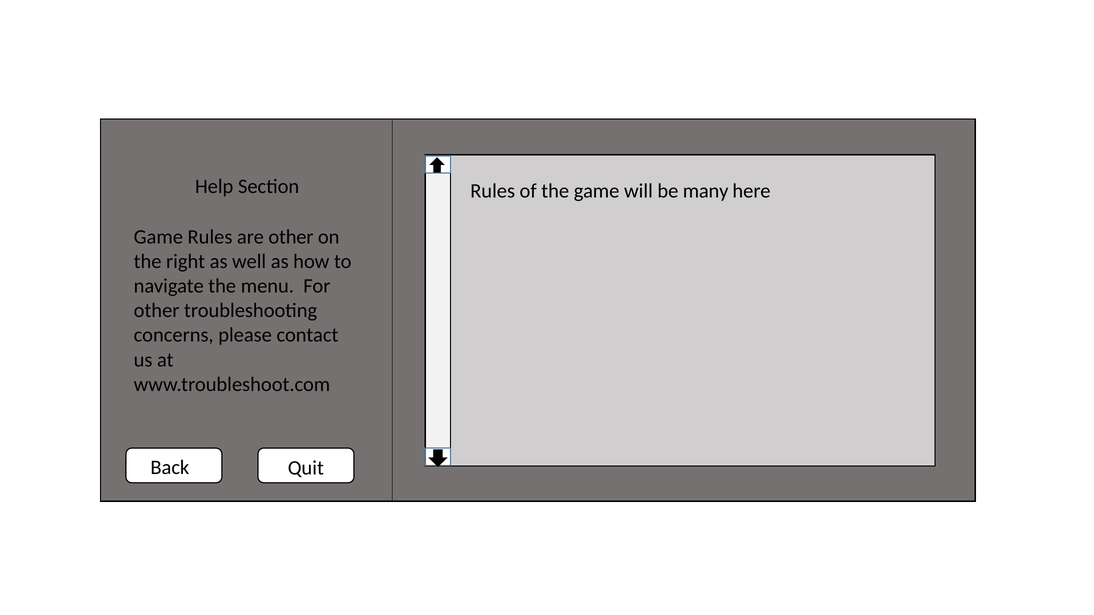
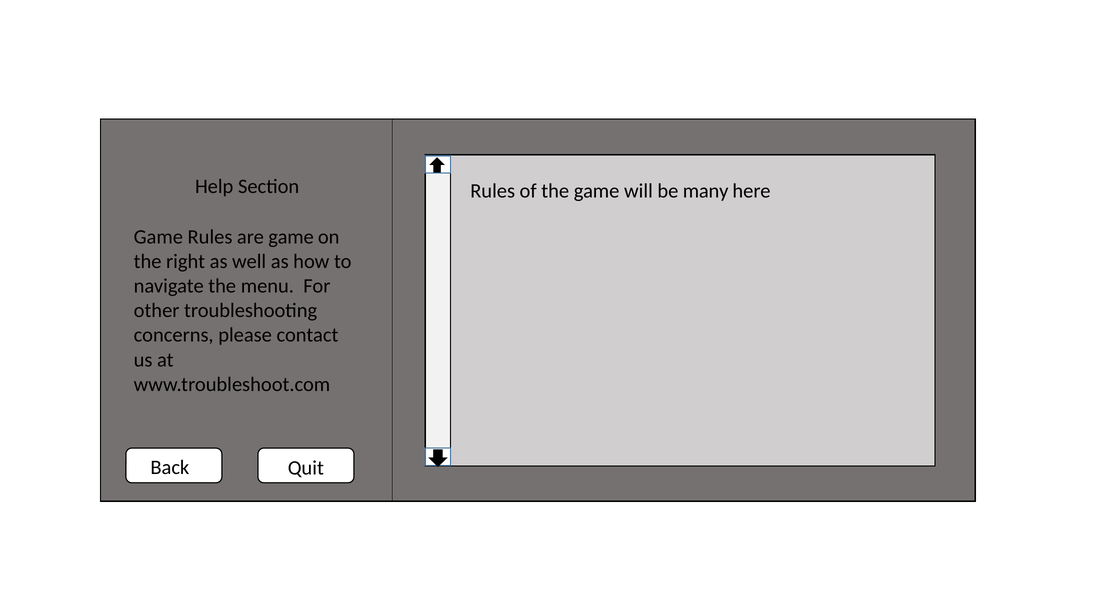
are other: other -> game
